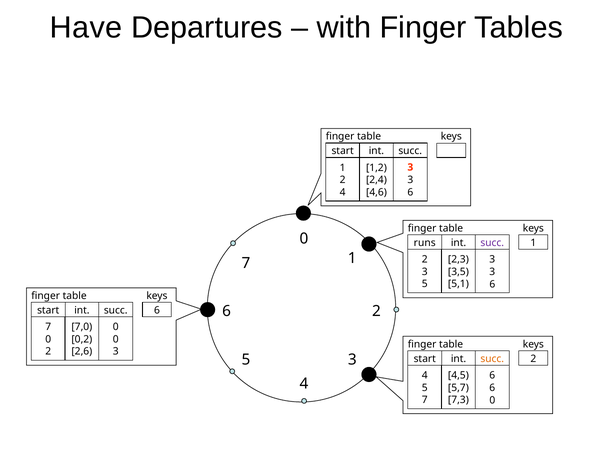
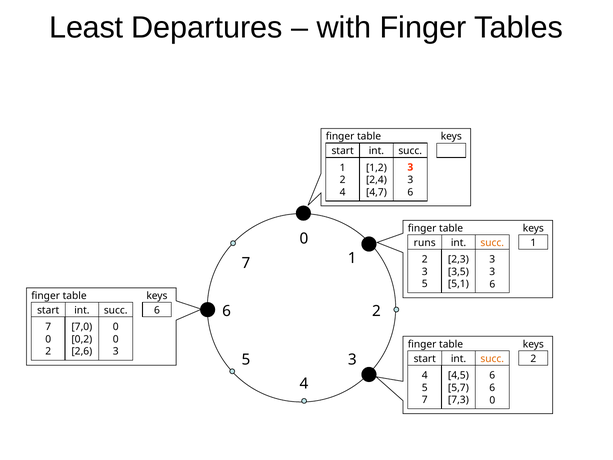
Have: Have -> Least
4,6: 4,6 -> 4,7
succ at (492, 243) colour: purple -> orange
